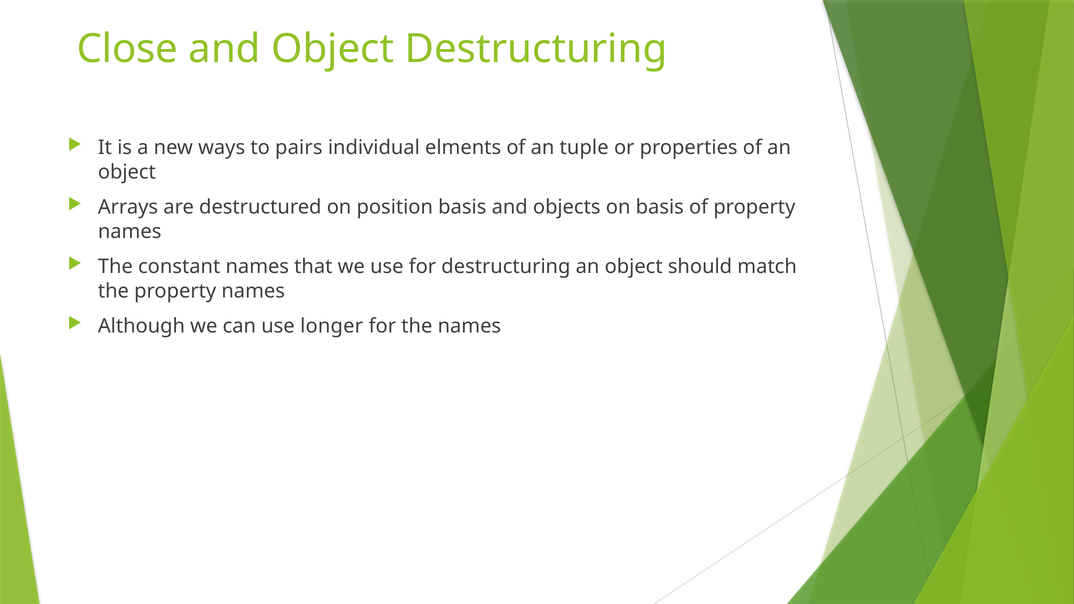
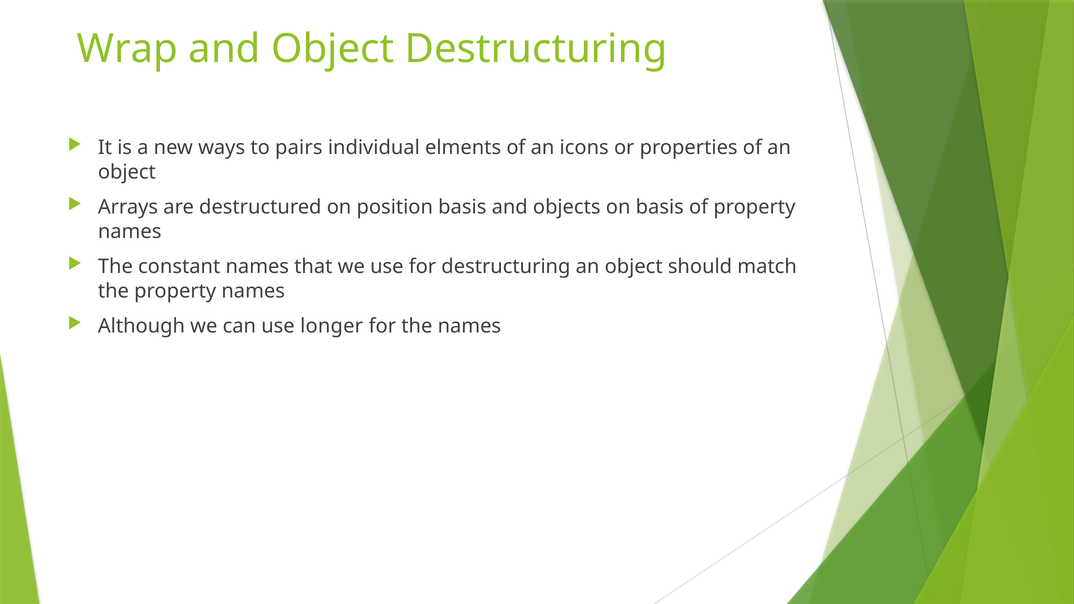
Close: Close -> Wrap
tuple: tuple -> icons
